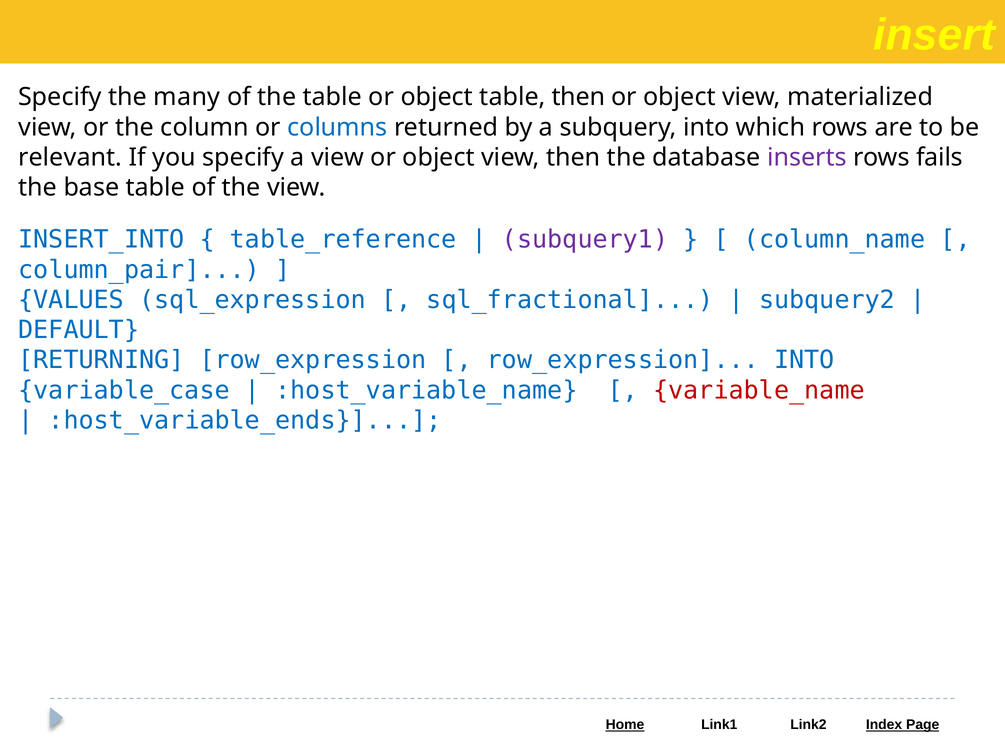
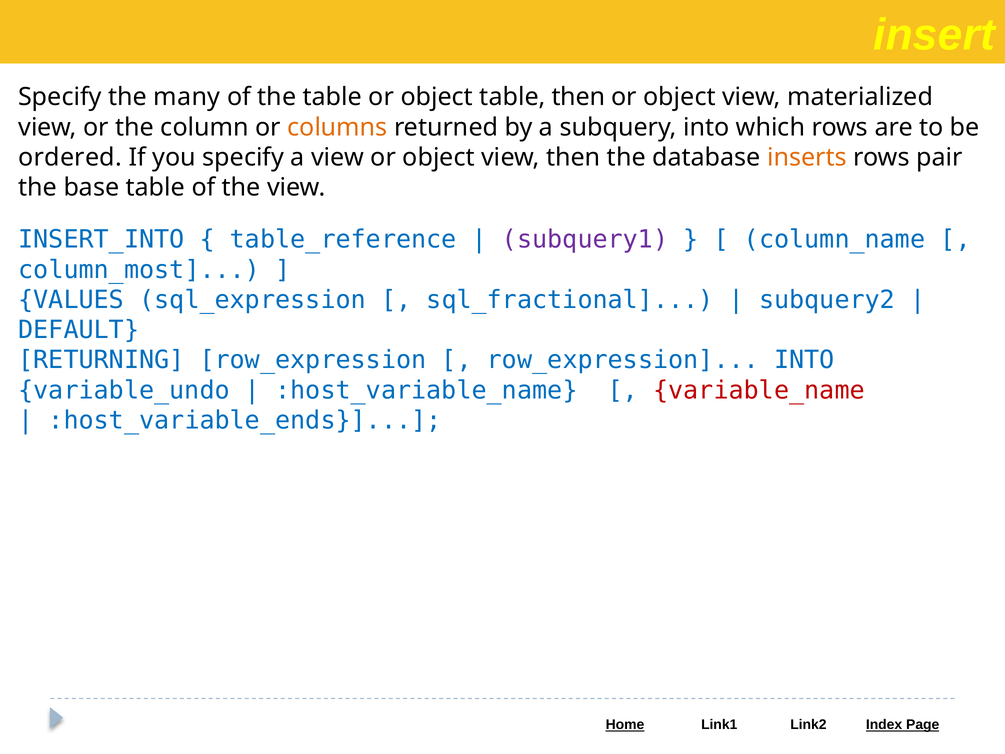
columns colour: blue -> orange
relevant: relevant -> ordered
inserts colour: purple -> orange
fails: fails -> pair
column_pair: column_pair -> column_most
variable_case: variable_case -> variable_undo
